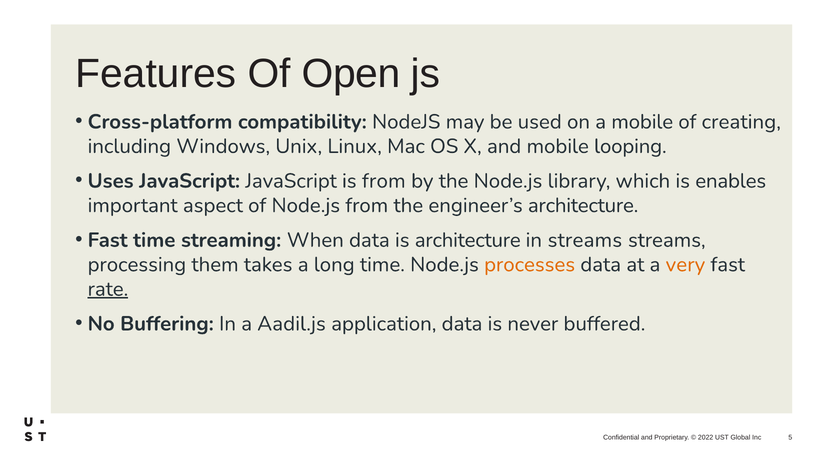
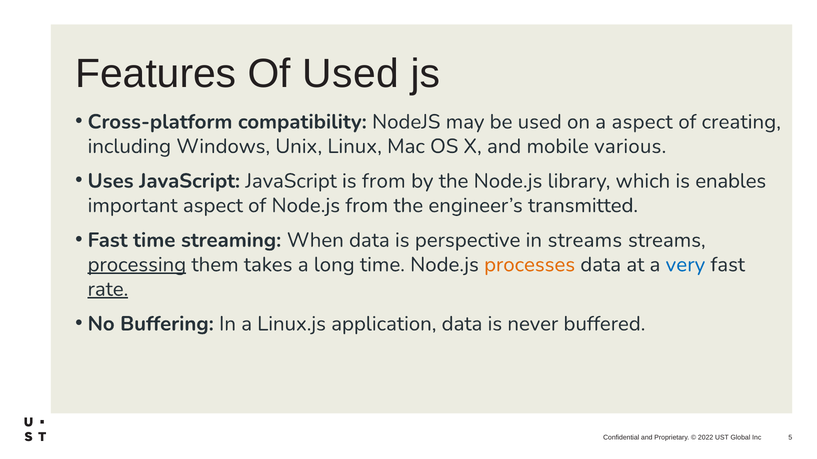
Of Open: Open -> Used
a mobile: mobile -> aspect
looping: looping -> various
engineer’s architecture: architecture -> transmitted
is architecture: architecture -> perspective
processing underline: none -> present
very colour: orange -> blue
Aadil.js: Aadil.js -> Linux.js
